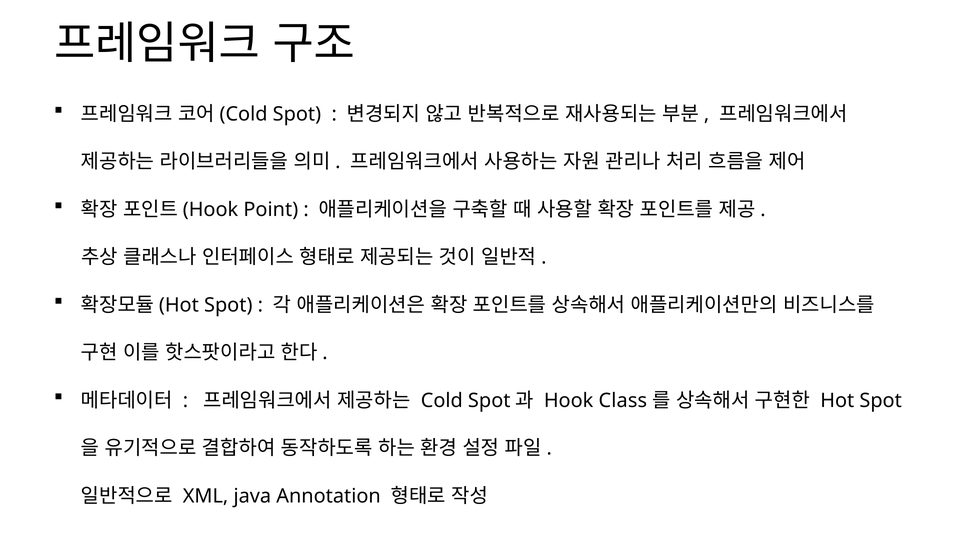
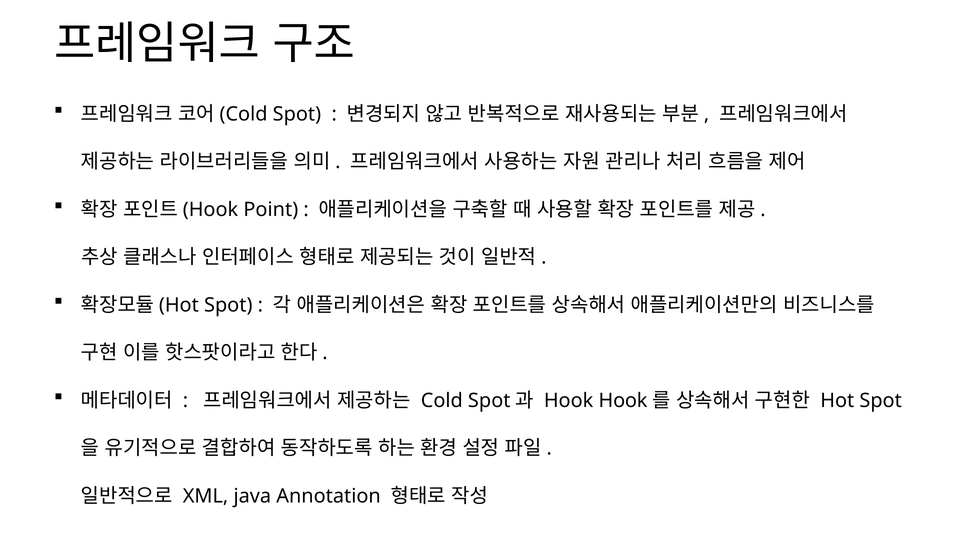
Hook Class: Class -> Hook
